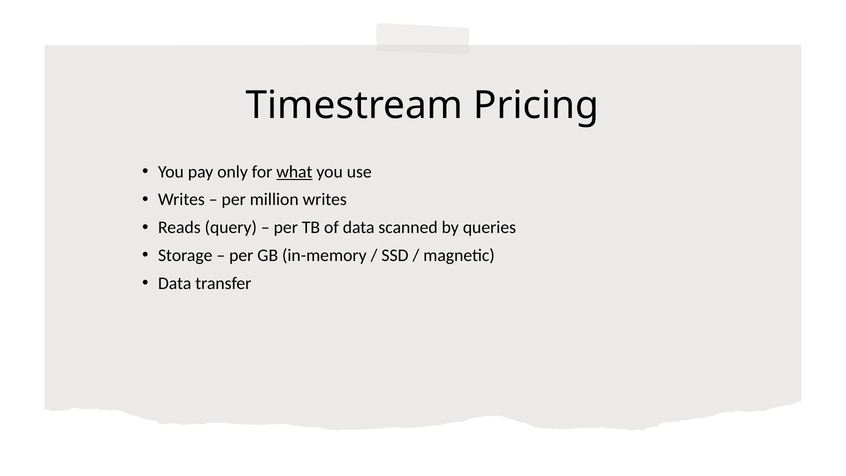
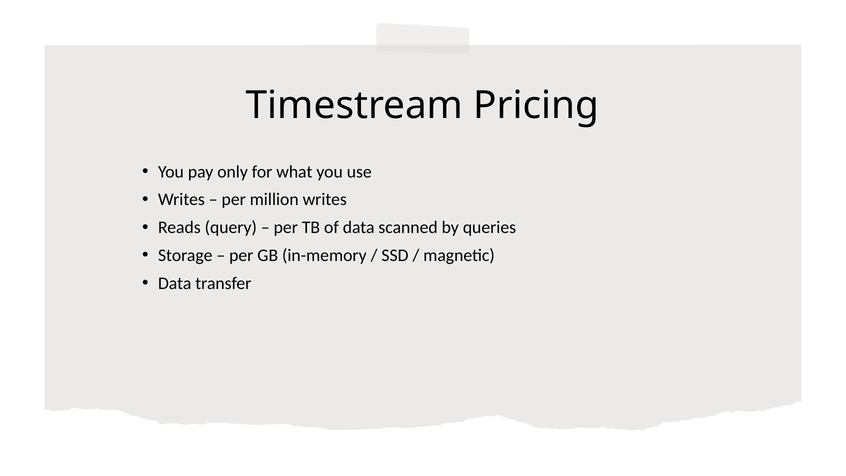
what underline: present -> none
